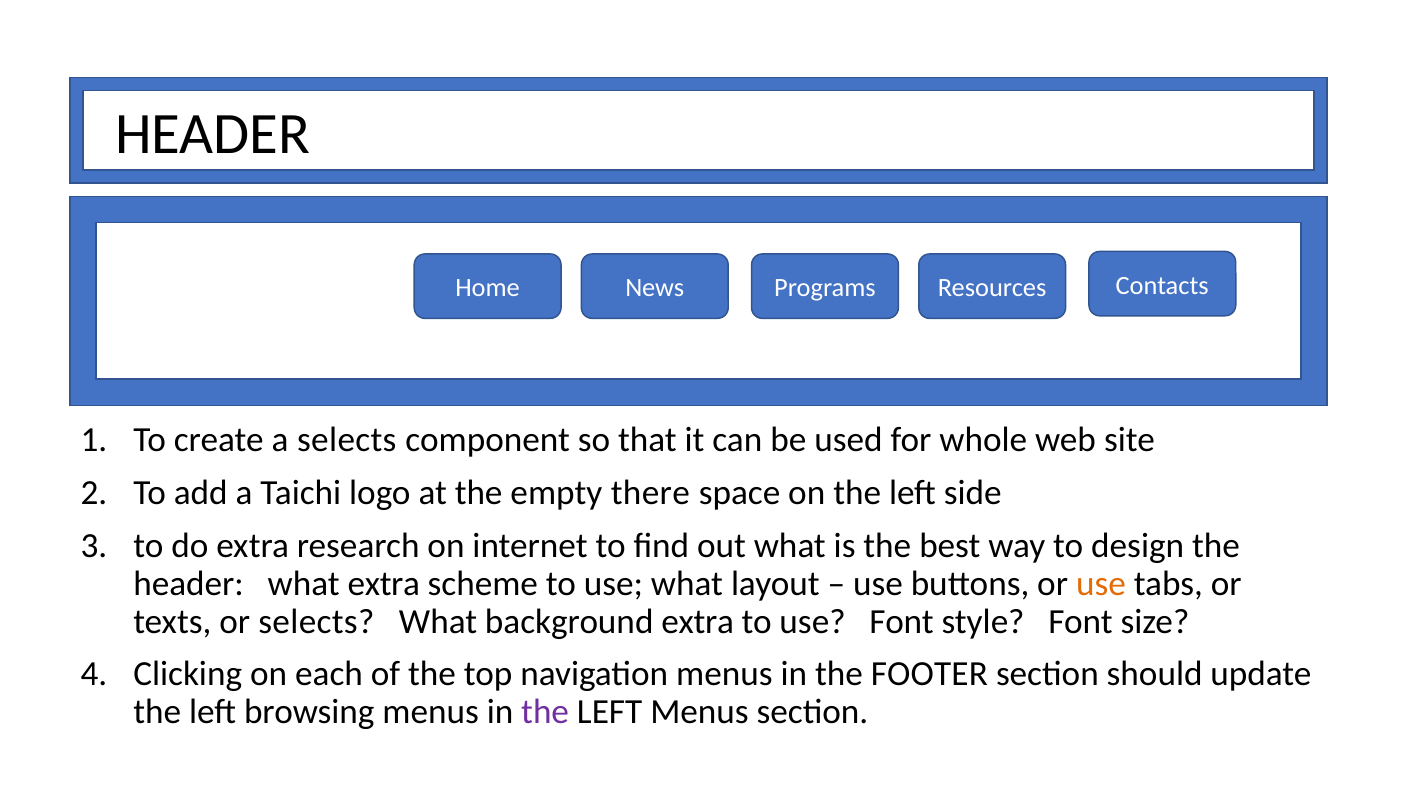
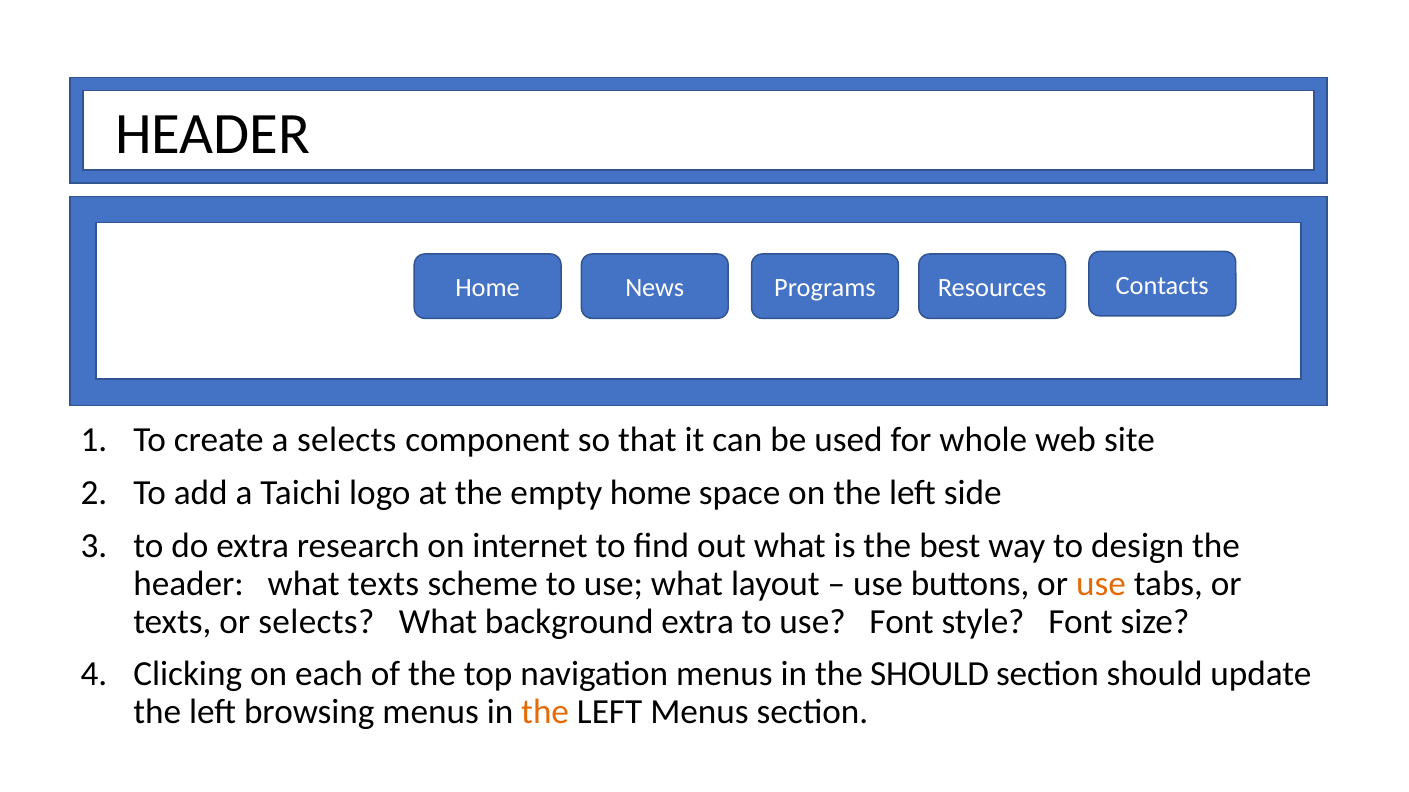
empty there: there -> home
what extra: extra -> texts
the FOOTER: FOOTER -> SHOULD
the at (545, 713) colour: purple -> orange
